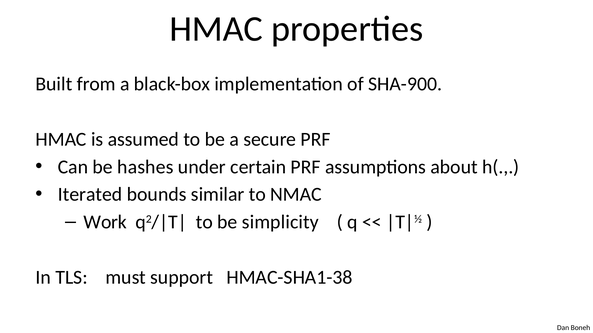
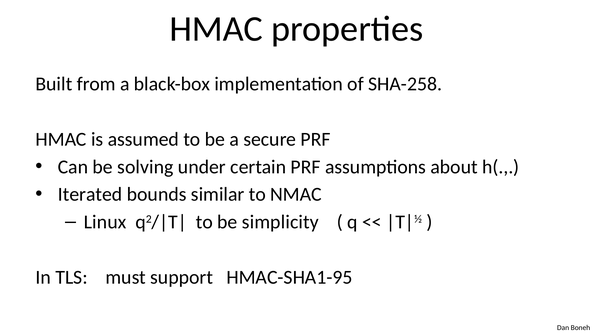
SHA-900: SHA-900 -> SHA-258
hashes: hashes -> solving
Work: Work -> Linux
HMAC-SHA1-38: HMAC-SHA1-38 -> HMAC-SHA1-95
